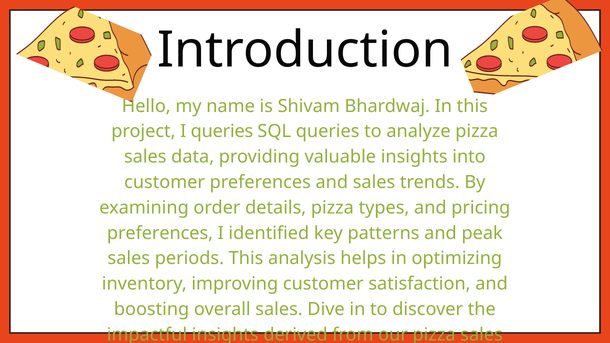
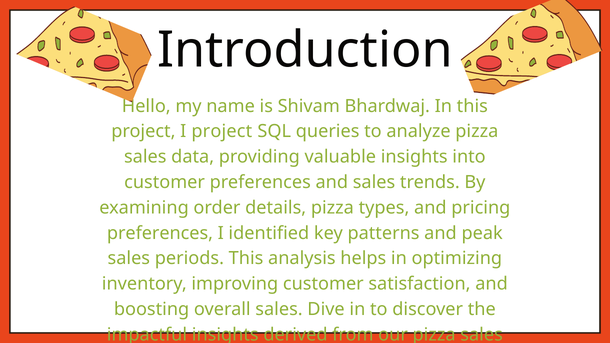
I queries: queries -> project
